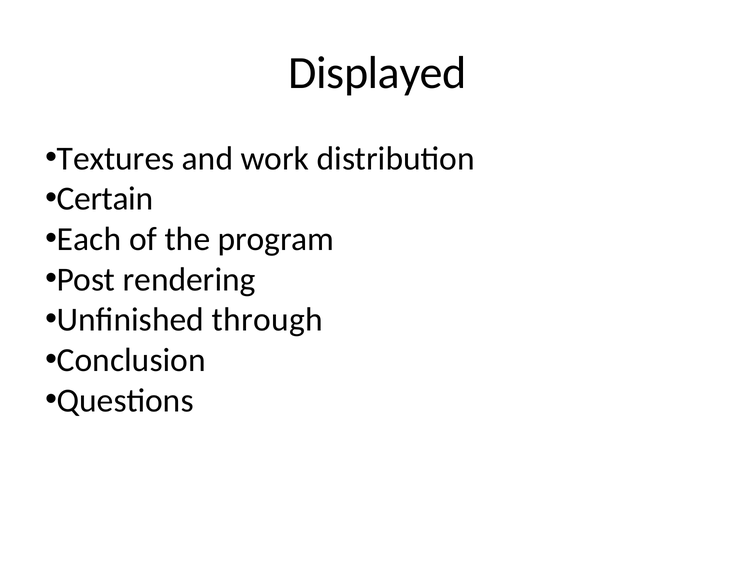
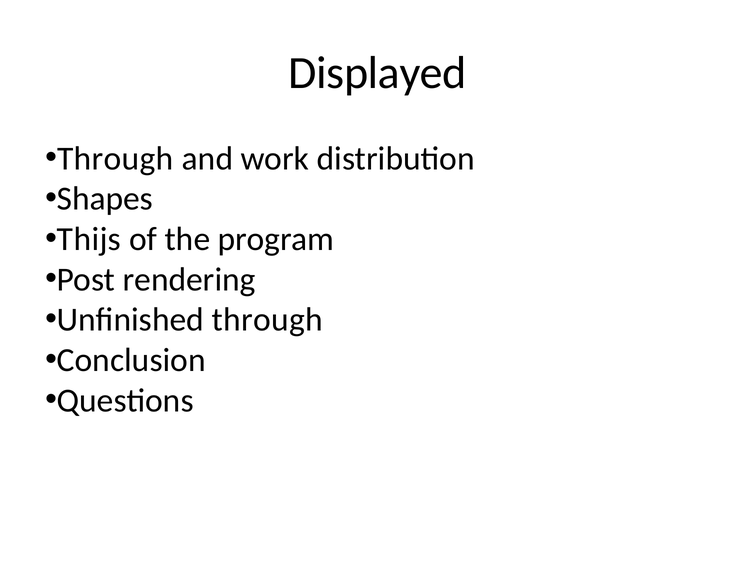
Textures at (116, 158): Textures -> Through
Certain: Certain -> Shapes
Each: Each -> Thijs
